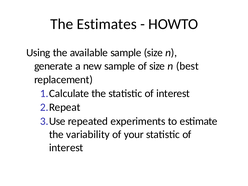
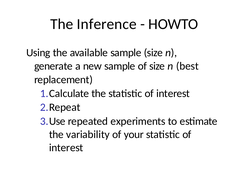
Estimates: Estimates -> Inference
